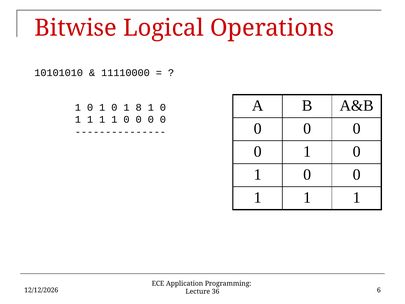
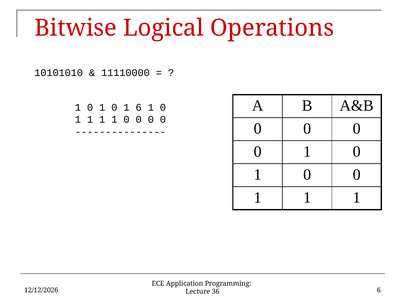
1 8: 8 -> 6
